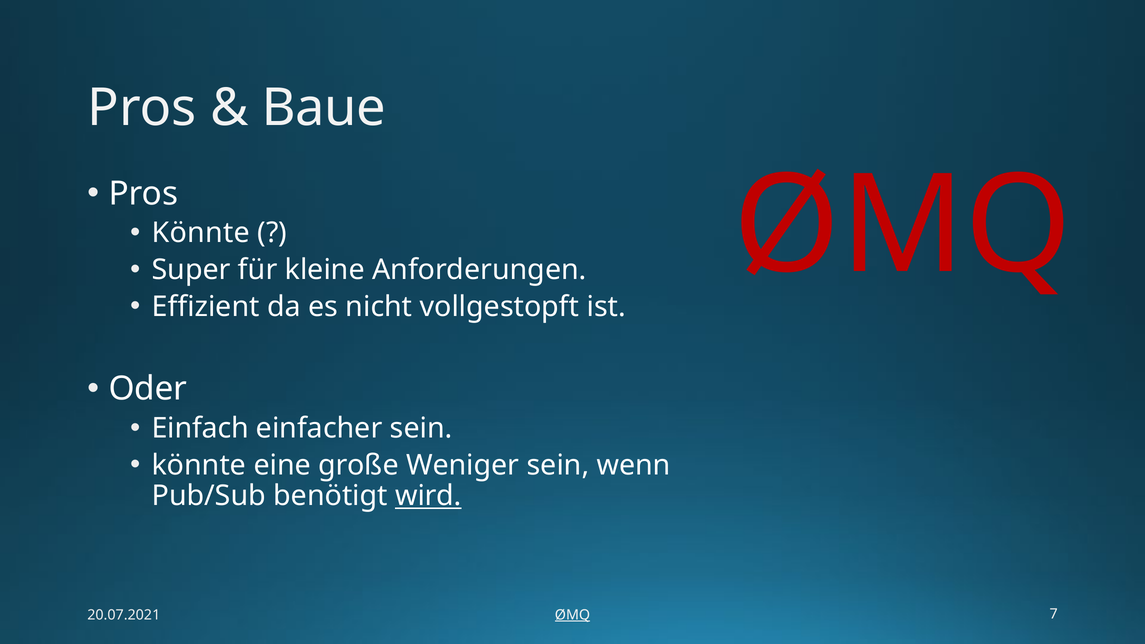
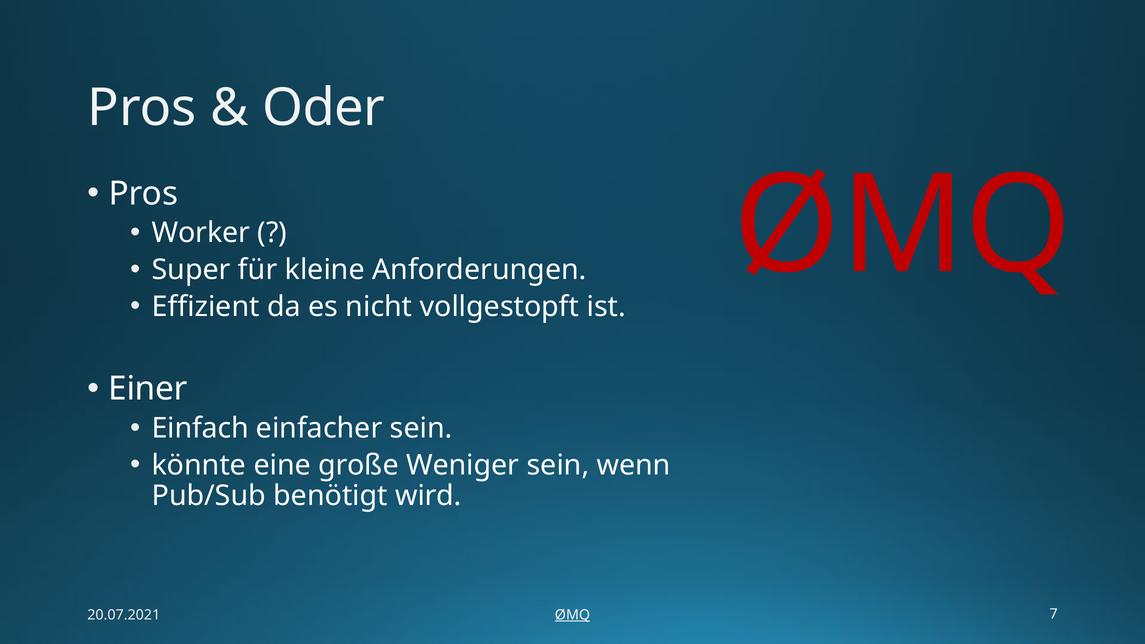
Baue: Baue -> Oder
Könnte at (201, 233): Könnte -> Worker
Oder: Oder -> Einer
wird underline: present -> none
